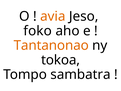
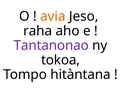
foko: foko -> raha
Tantanonao colour: orange -> purple
sambatra: sambatra -> hitàntana
